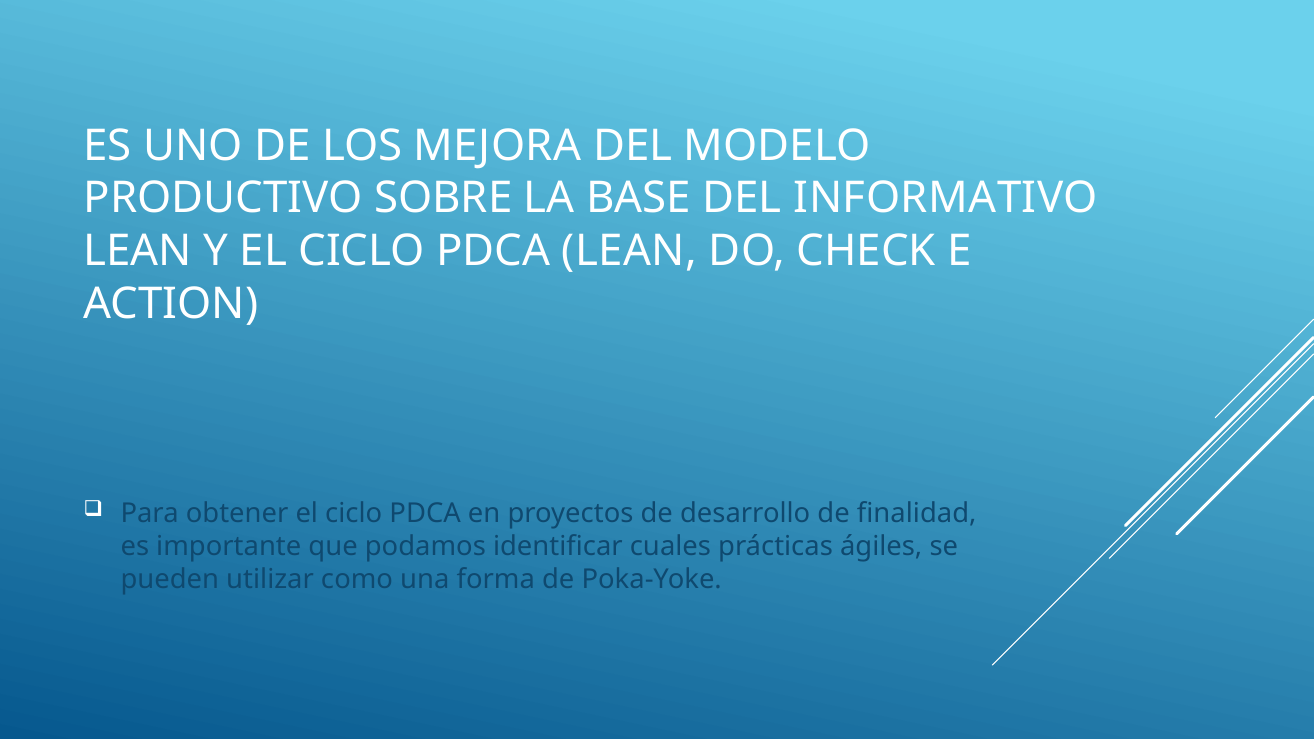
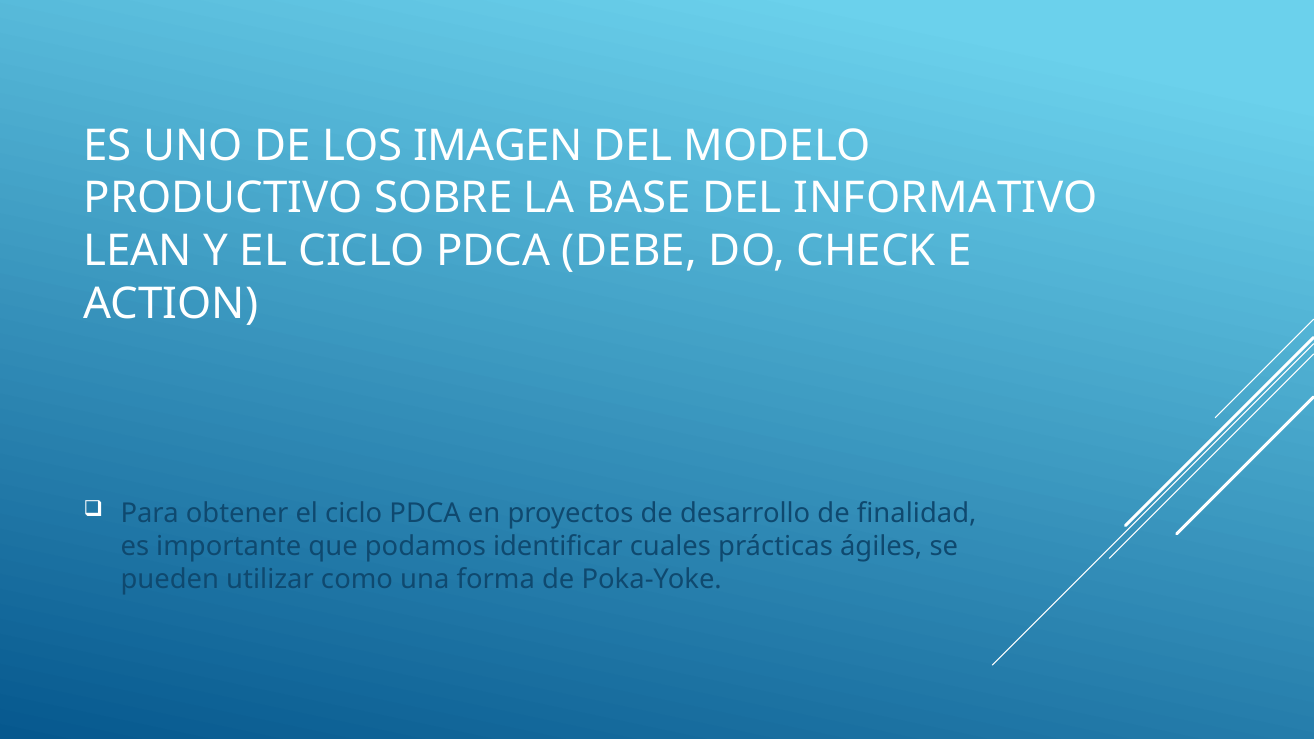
MEJORA: MEJORA -> IMAGEN
PDCA LEAN: LEAN -> DEBE
